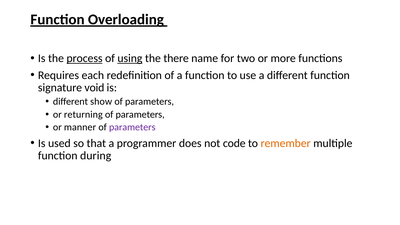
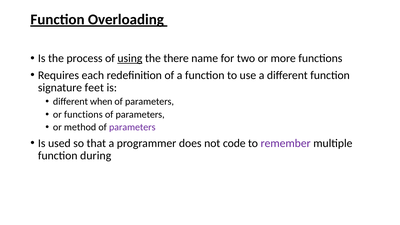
process underline: present -> none
void: void -> feet
show: show -> when
or returning: returning -> functions
manner: manner -> method
remember colour: orange -> purple
